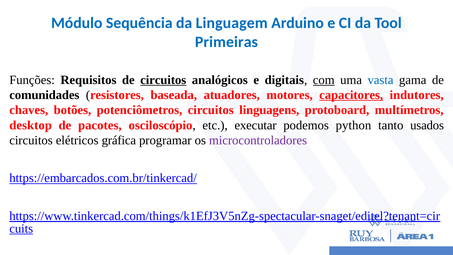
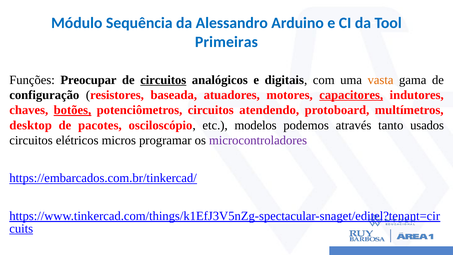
Linguagem: Linguagem -> Alessandro
Requisitos: Requisitos -> Preocupar
com underline: present -> none
vasta colour: blue -> orange
comunidades: comunidades -> configuração
botões underline: none -> present
linguagens: linguagens -> atendendo
executar: executar -> modelos
python: python -> através
gráfica: gráfica -> micros
